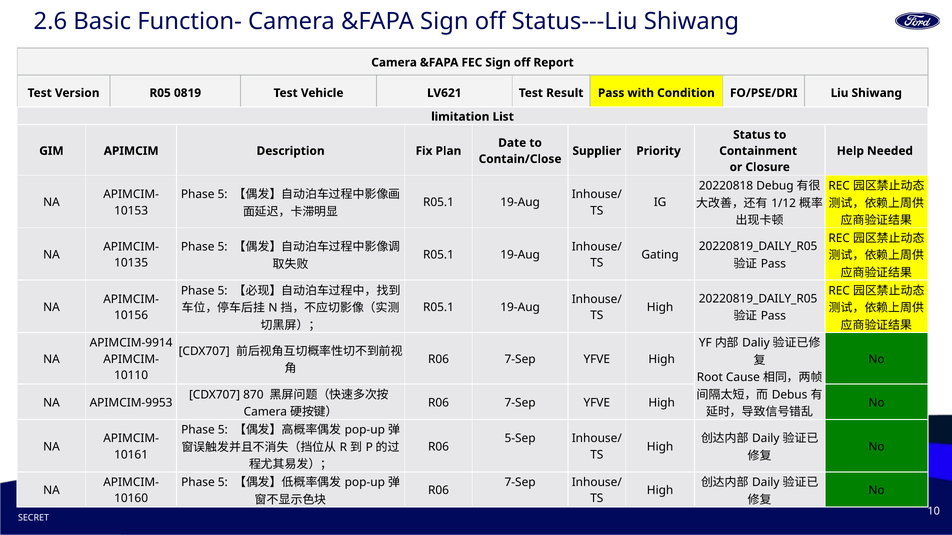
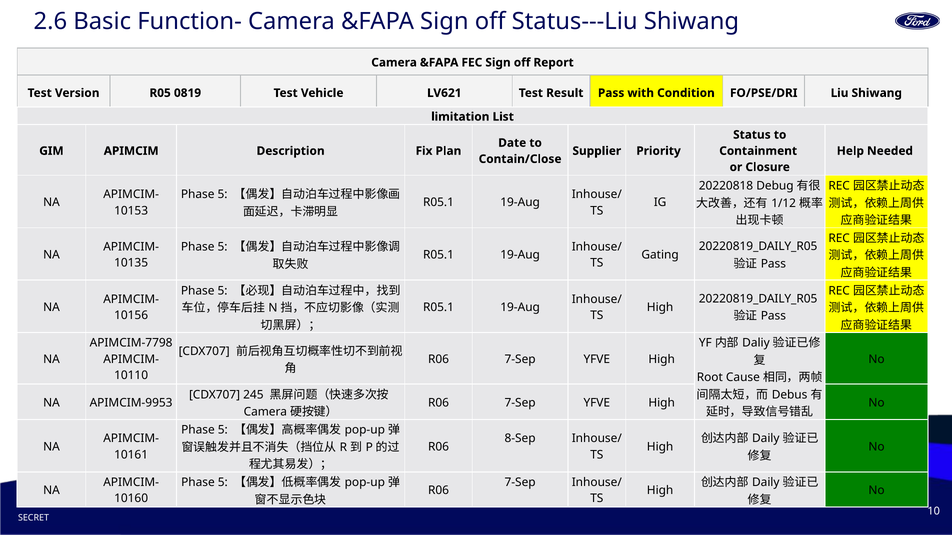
APIMCIM-9914: APIMCIM-9914 -> APIMCIM-7798
870: 870 -> 245
5-Sep: 5-Sep -> 8-Sep
